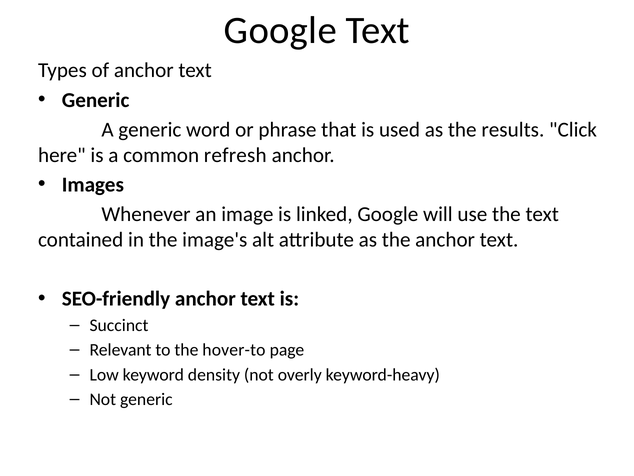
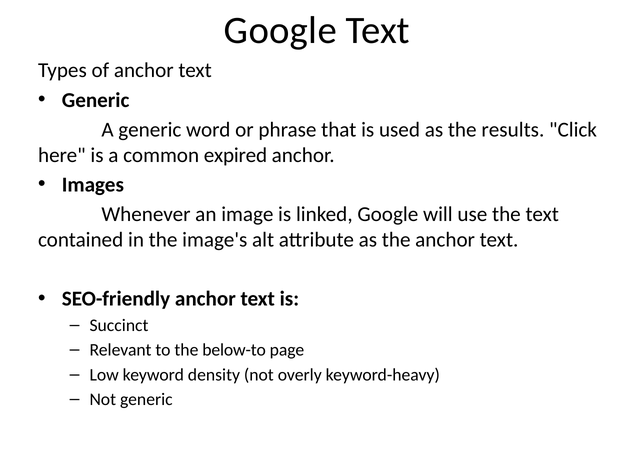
refresh: refresh -> expired
hover-to: hover-to -> below-to
